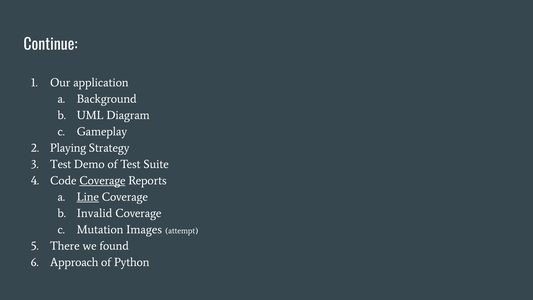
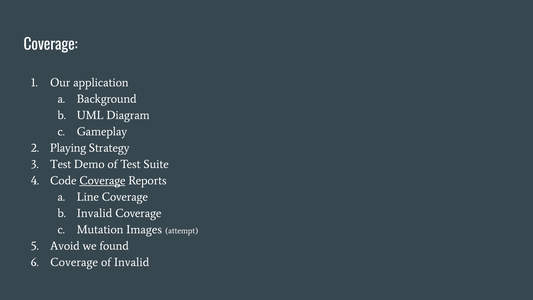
Continue at (50, 45): Continue -> Coverage
Line underline: present -> none
There: There -> Avoid
Approach at (74, 262): Approach -> Coverage
of Python: Python -> Invalid
